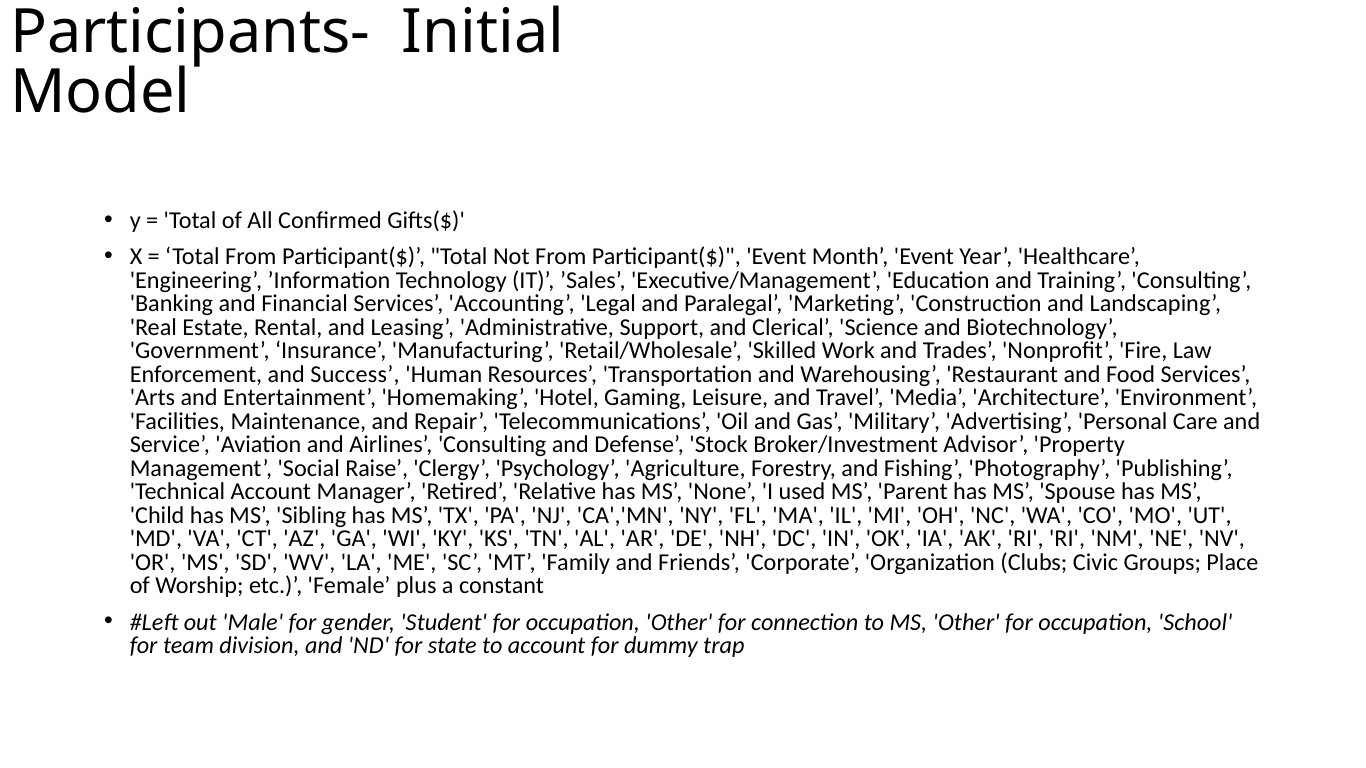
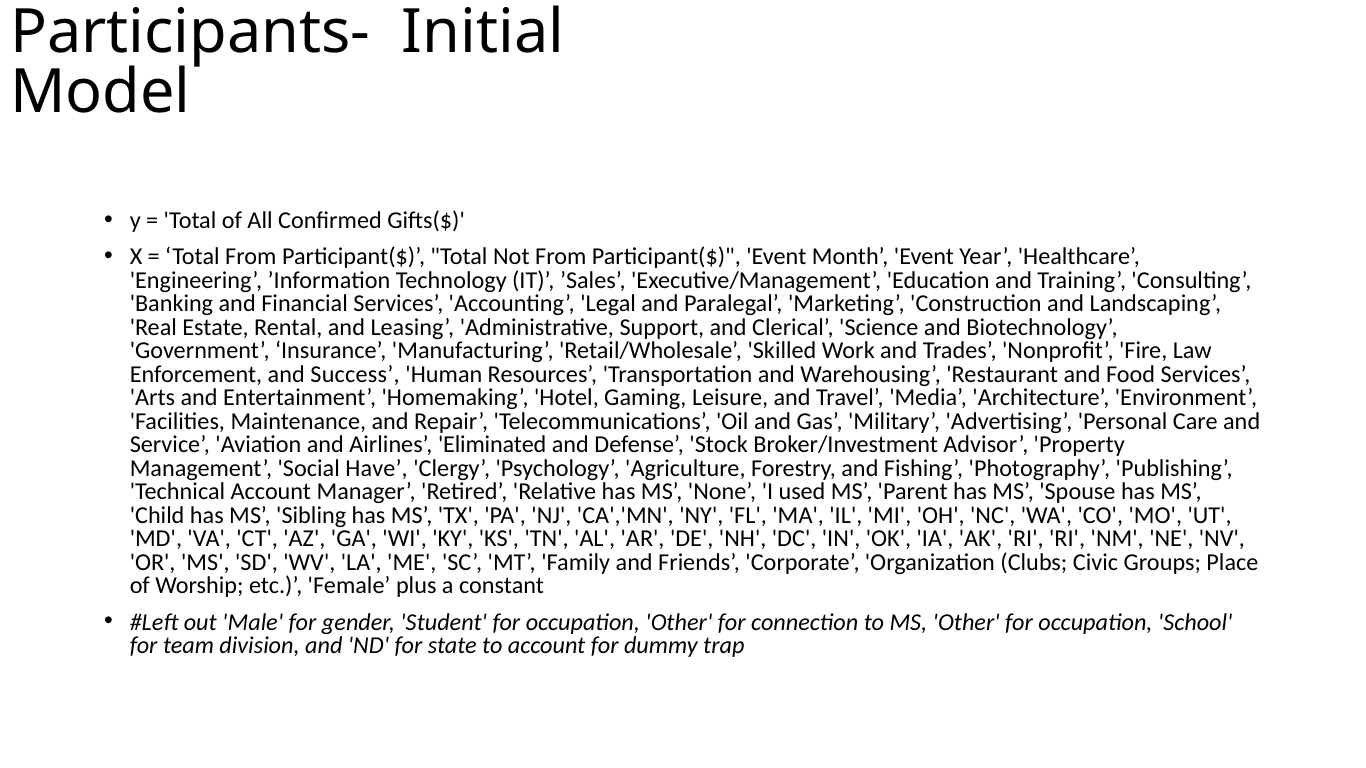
Airlines Consulting: Consulting -> Eliminated
Raise: Raise -> Have
